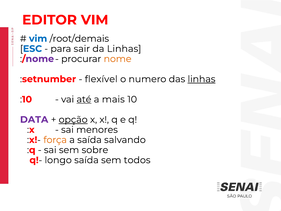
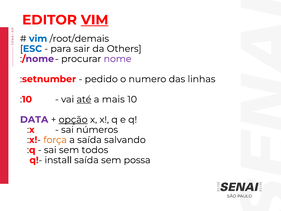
VIM at (95, 20) underline: none -> present
da Linhas: Linhas -> Others
nome colour: orange -> purple
flexível: flexível -> pedido
linhas at (202, 79) underline: present -> none
menores: menores -> números
sobre: sobre -> todos
longo: longo -> install
todos: todos -> possa
